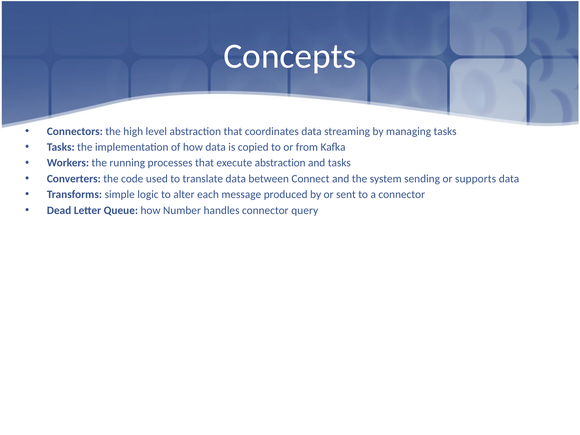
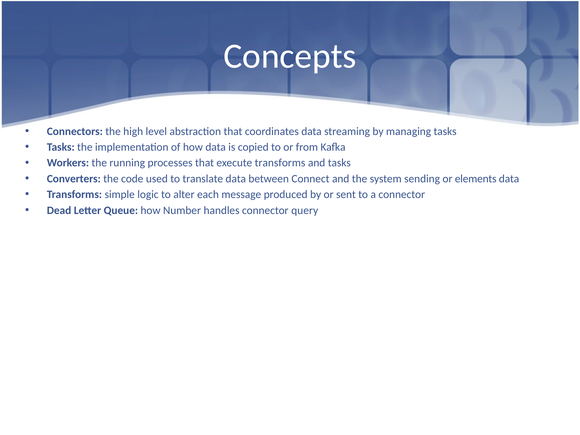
execute abstraction: abstraction -> transforms
supports: supports -> elements
